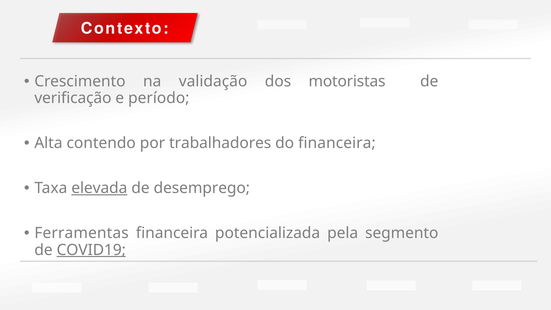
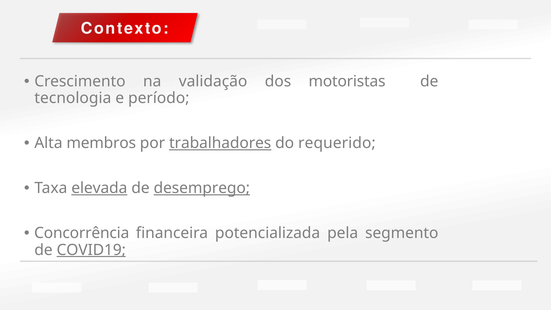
verificação: verificação -> tecnologia
contendo: contendo -> membros
trabalhadores underline: none -> present
do financeira: financeira -> requerido
desemprego underline: none -> present
Ferramentas: Ferramentas -> Concorrência
